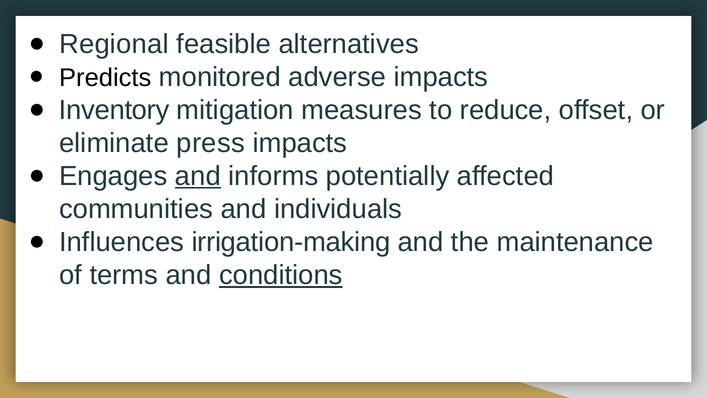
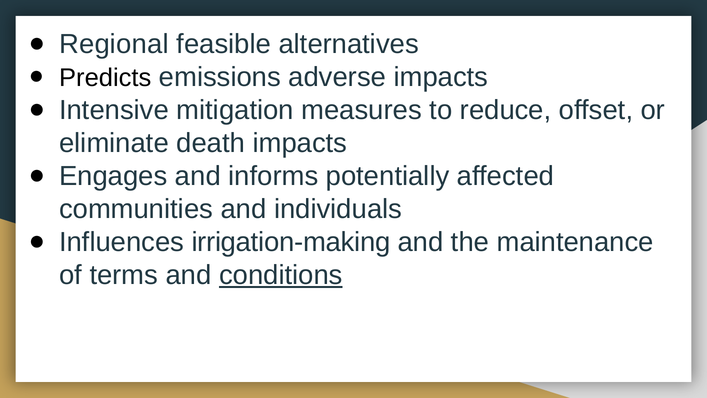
monitored: monitored -> emissions
Inventory: Inventory -> Intensive
press: press -> death
and at (198, 176) underline: present -> none
